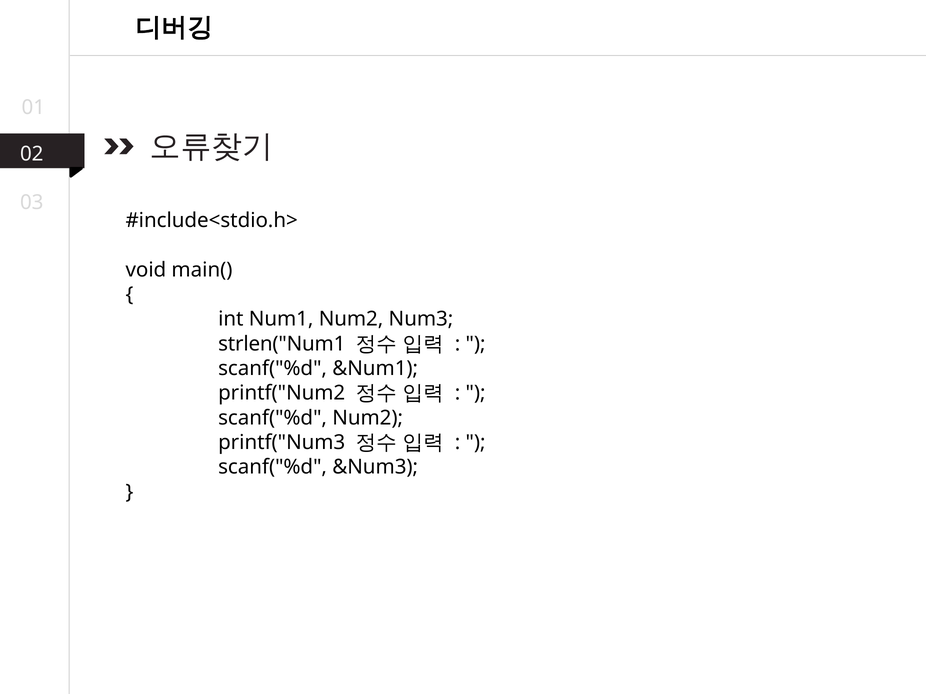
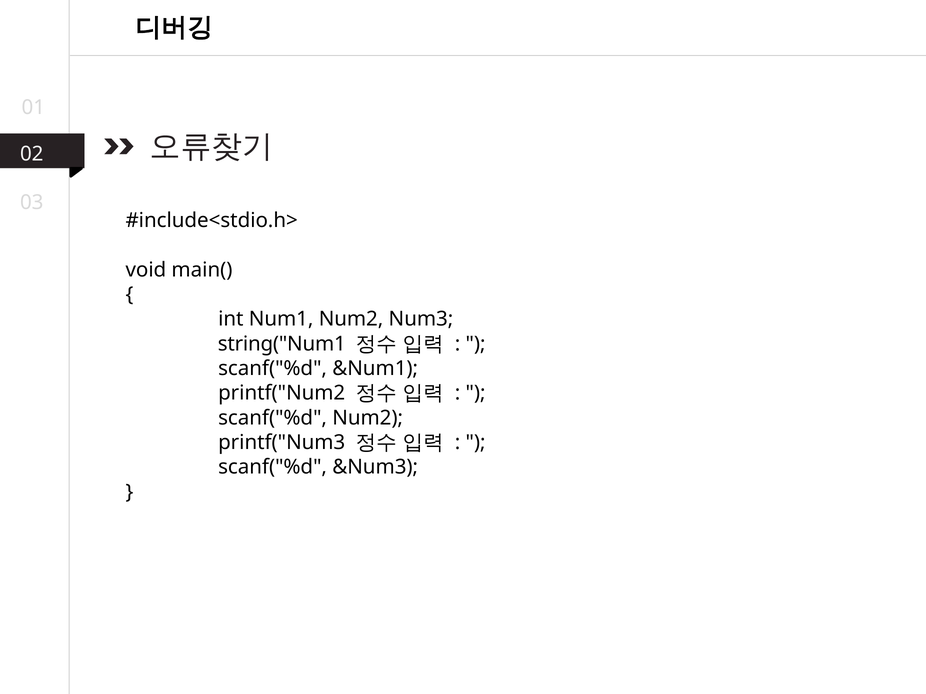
strlen("Num1: strlen("Num1 -> string("Num1
